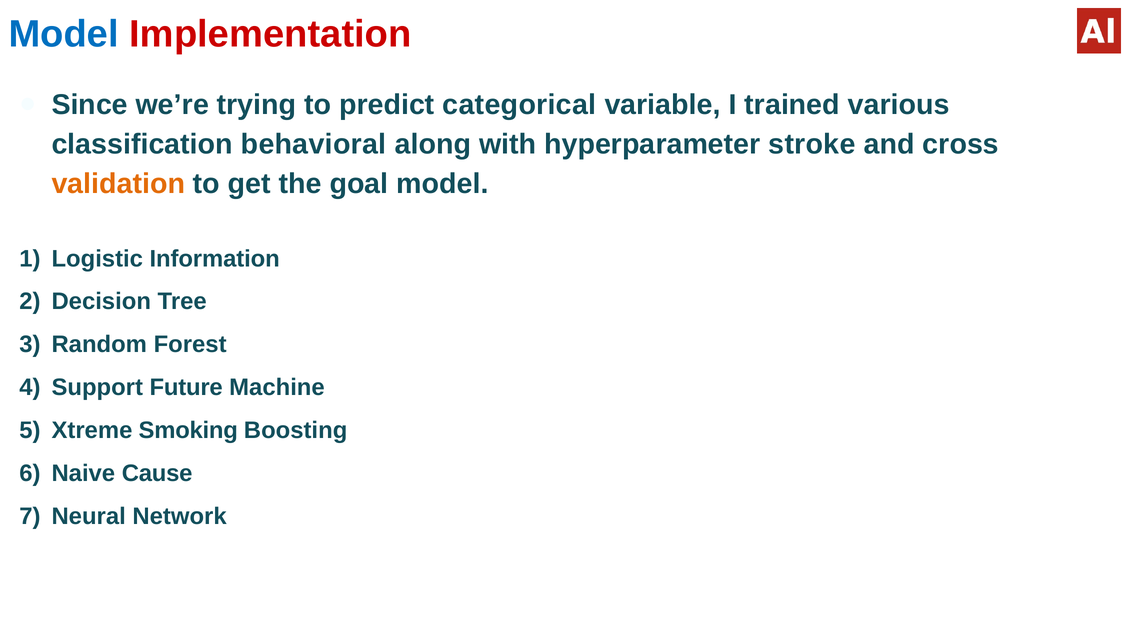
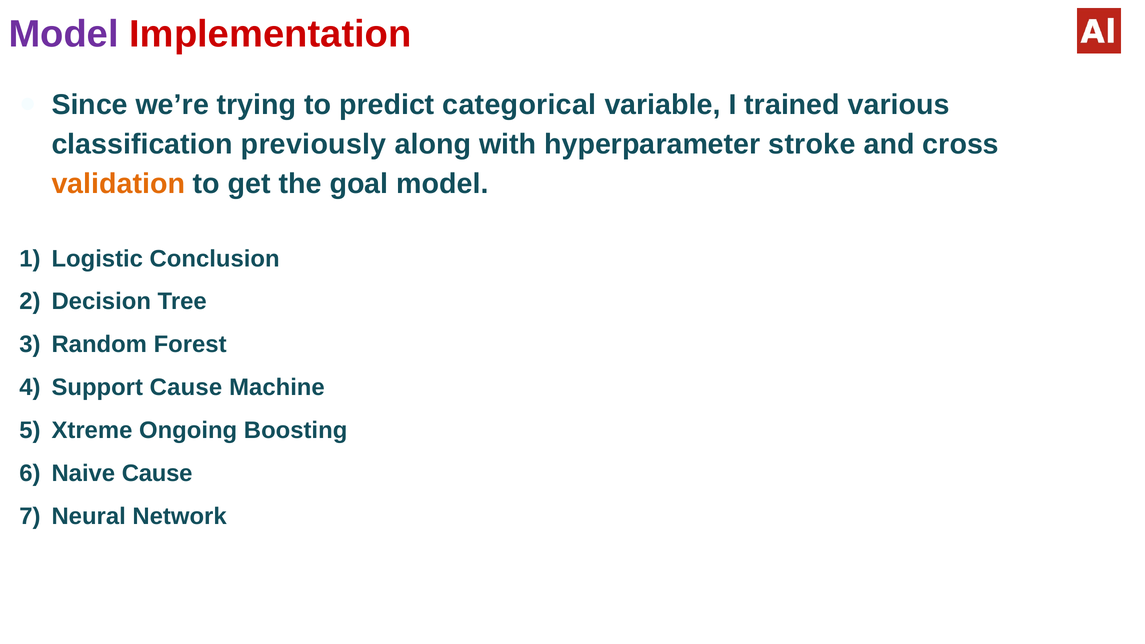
Model at (64, 34) colour: blue -> purple
behavioral: behavioral -> previously
Information: Information -> Conclusion
Support Future: Future -> Cause
Smoking: Smoking -> Ongoing
